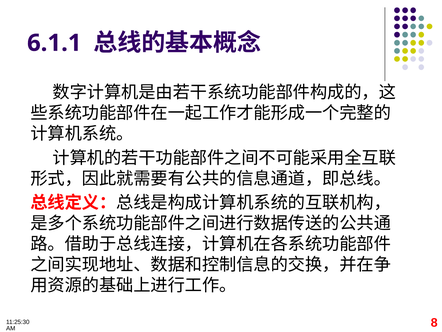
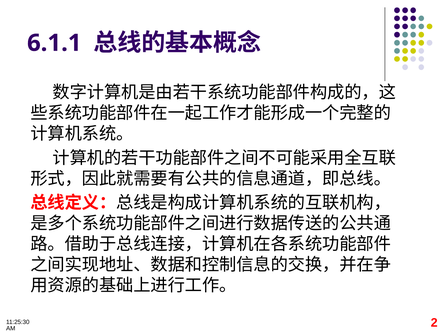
8: 8 -> 2
